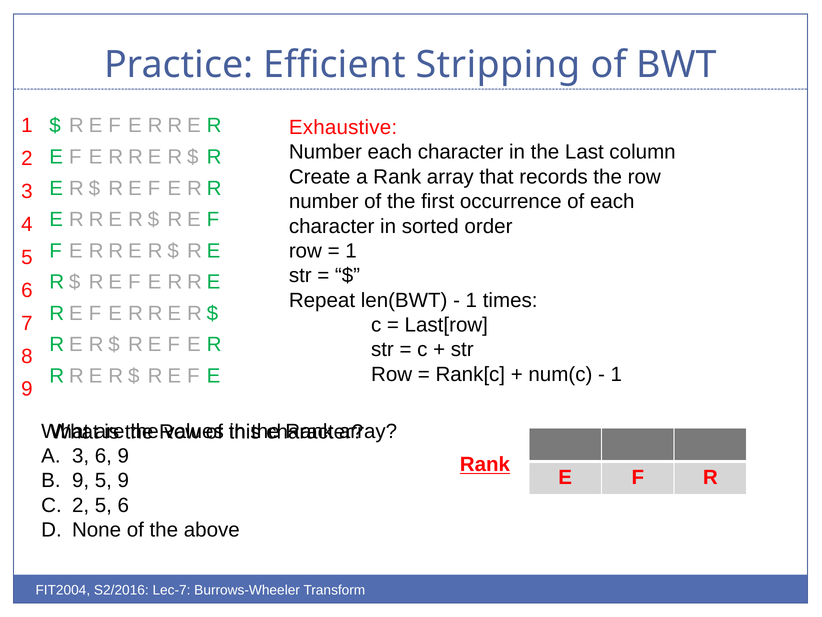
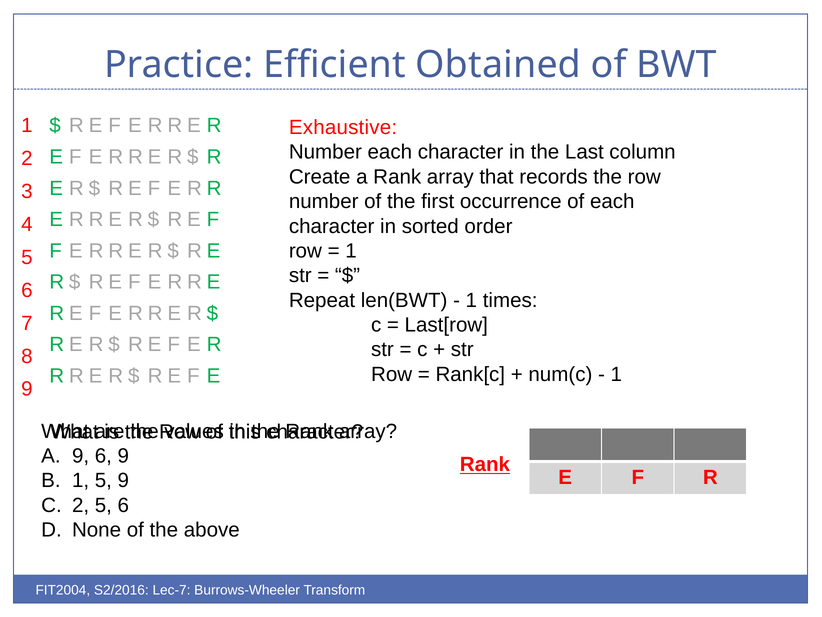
Stripping: Stripping -> Obtained
A 3: 3 -> 9
9 at (81, 480): 9 -> 1
